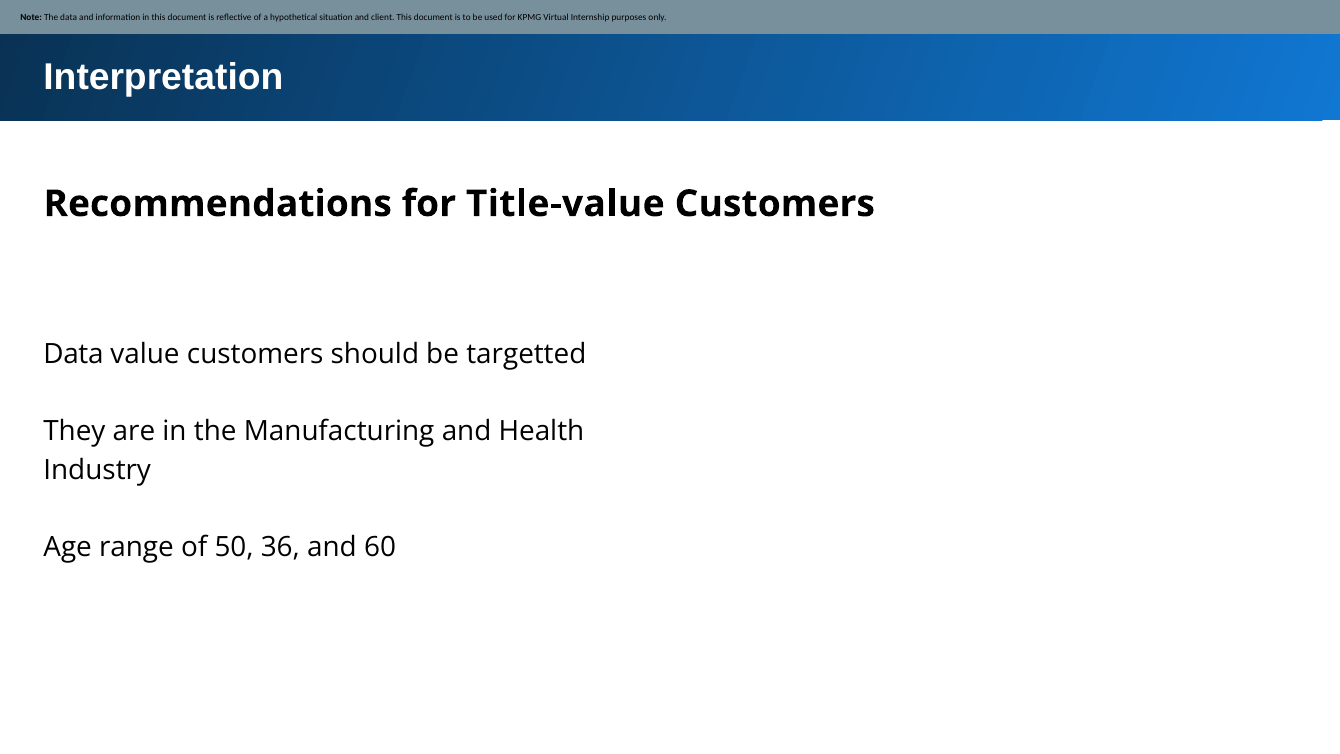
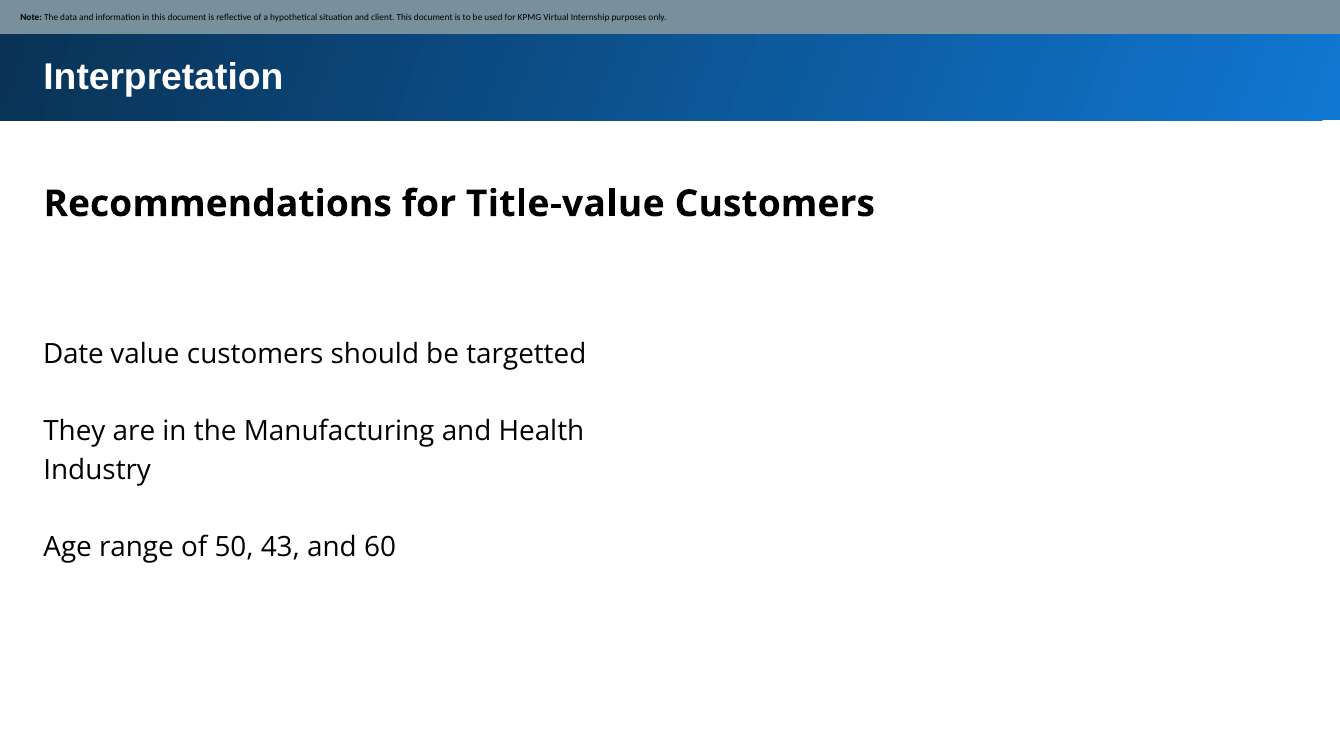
Data at (73, 354): Data -> Date
36: 36 -> 43
